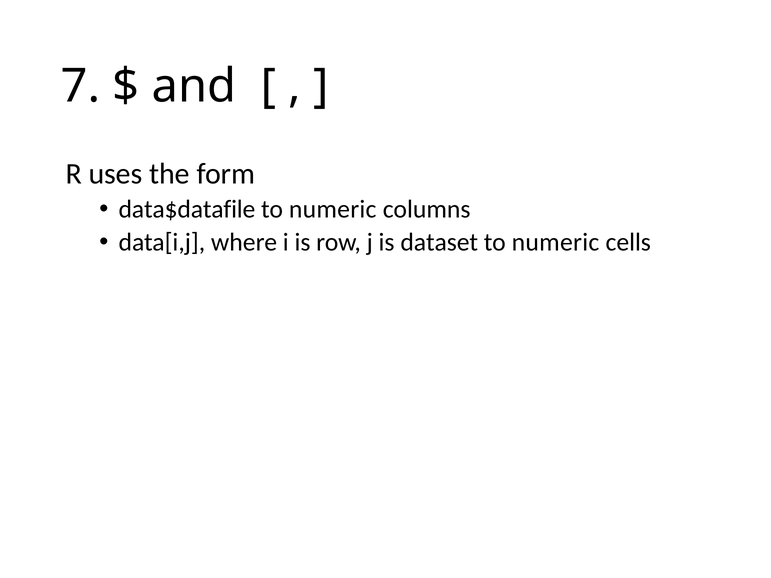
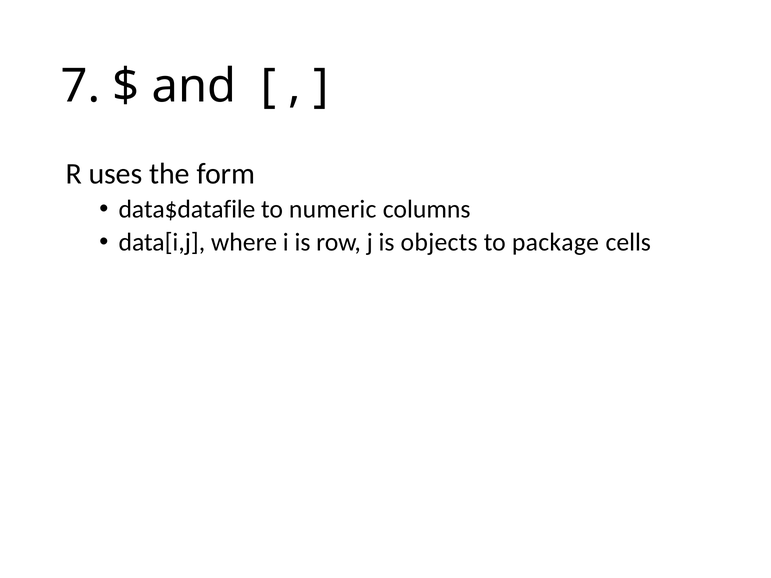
dataset: dataset -> objects
numeric at (555, 242): numeric -> package
